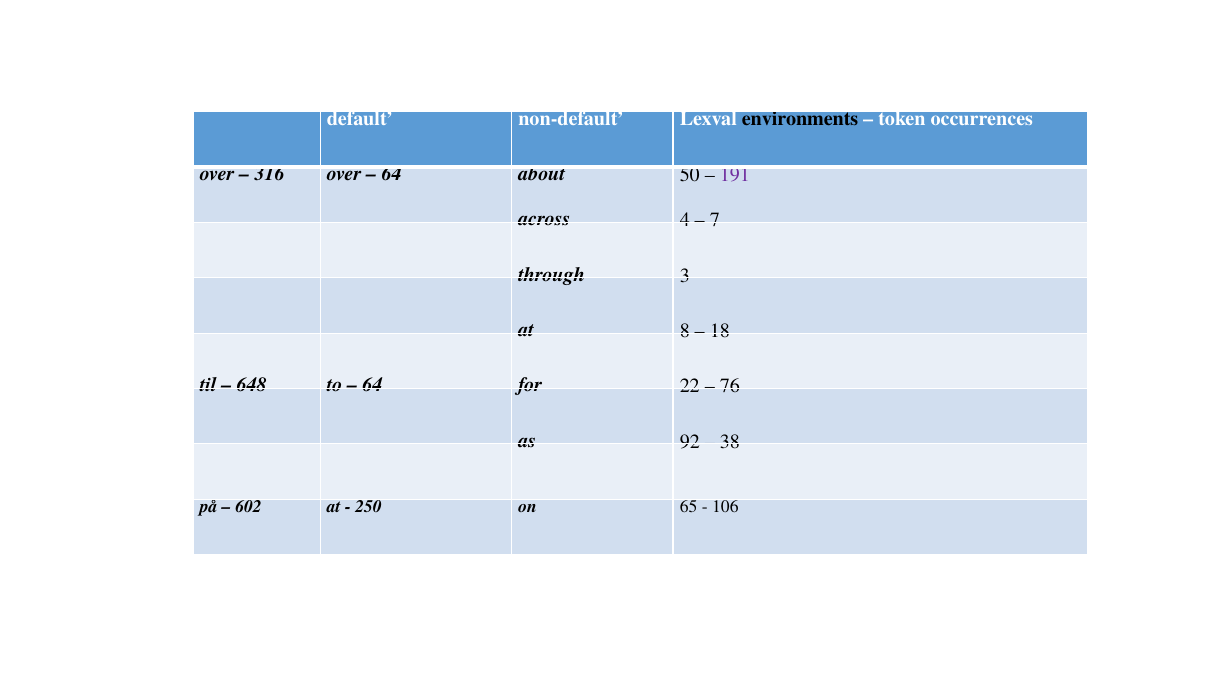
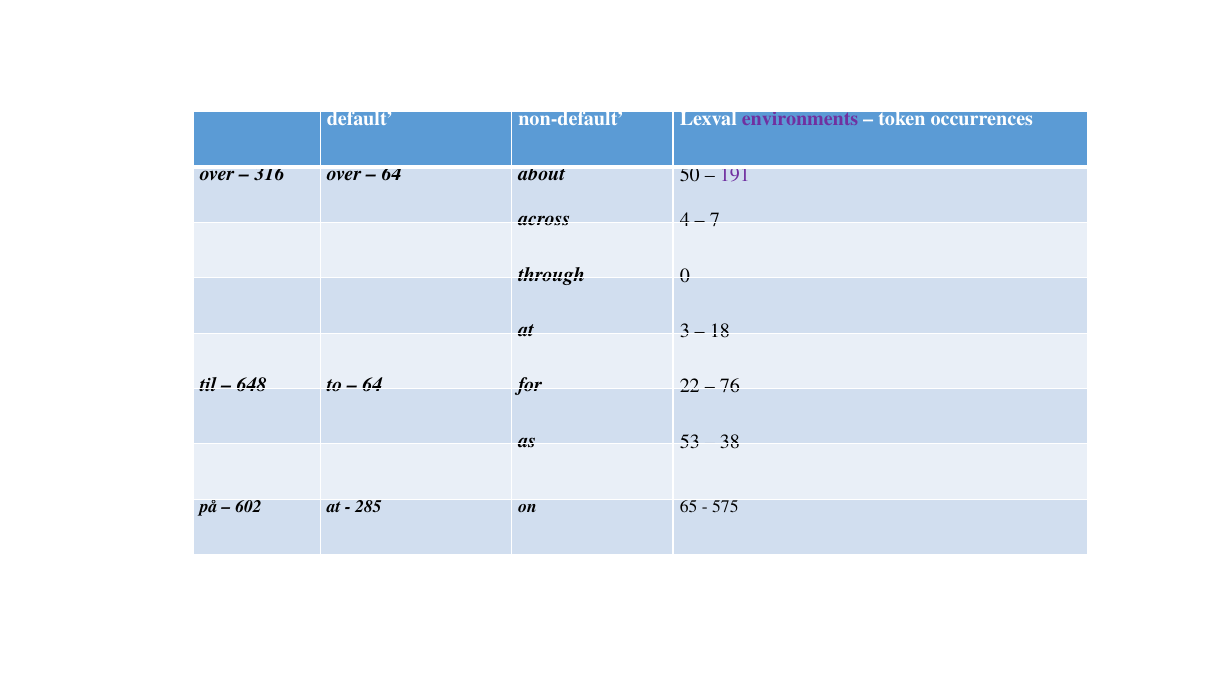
environments colour: black -> purple
3: 3 -> 0
8: 8 -> 3
92: 92 -> 53
250: 250 -> 285
106: 106 -> 575
